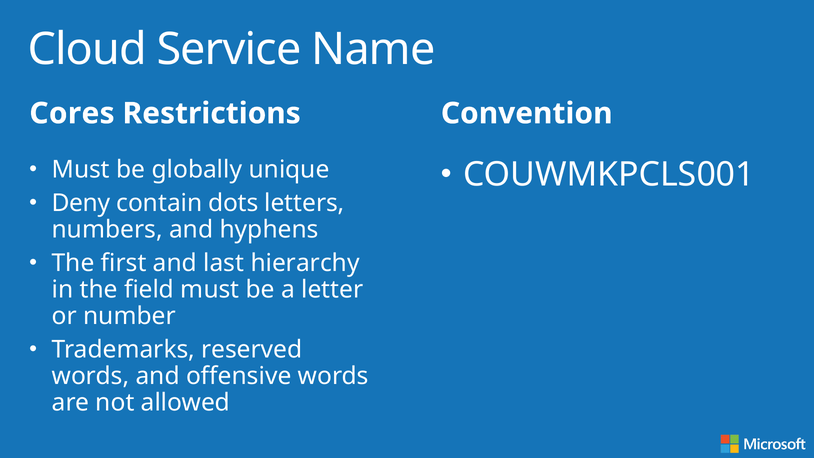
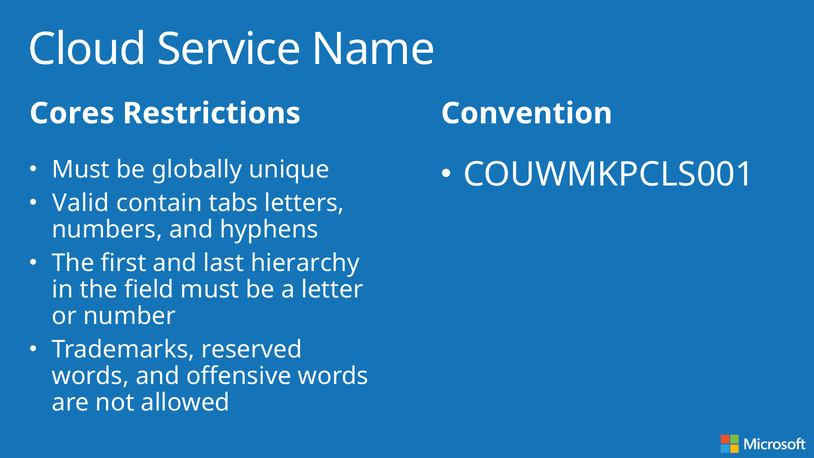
Deny: Deny -> Valid
dots: dots -> tabs
